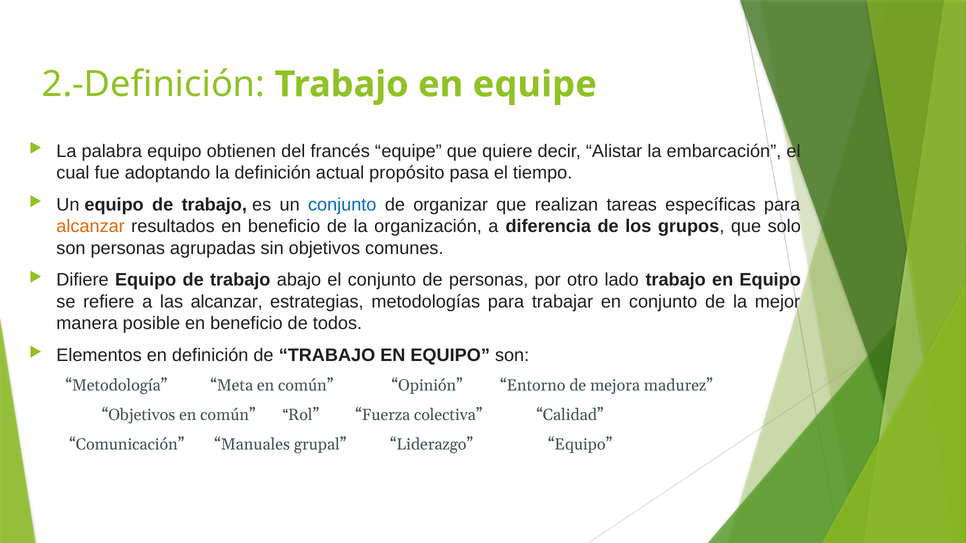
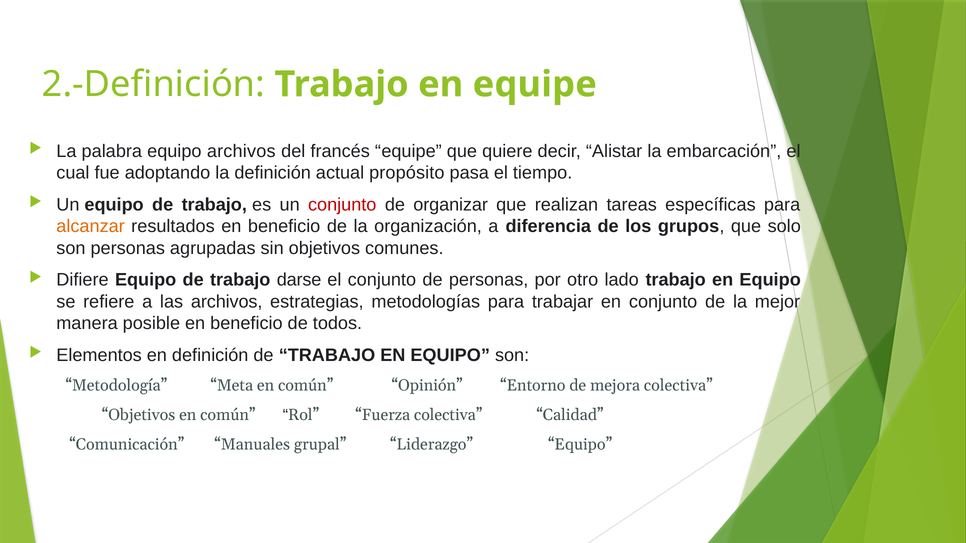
equipo obtienen: obtienen -> archivos
conjunto at (342, 205) colour: blue -> red
abajo: abajo -> darse
las alcanzar: alcanzar -> archivos
mejora madurez: madurez -> colectiva
